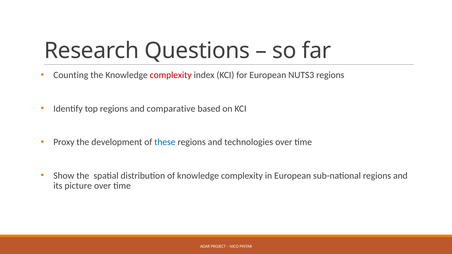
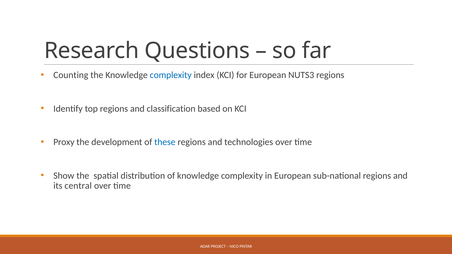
complexity at (171, 75) colour: red -> blue
comparative: comparative -> classification
picture: picture -> central
